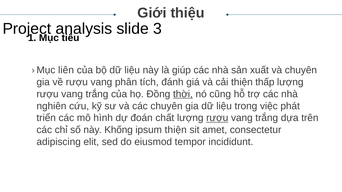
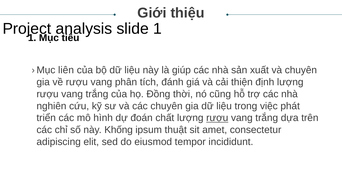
slide 3: 3 -> 1
thấp: thấp -> định
thời underline: present -> none
ipsum thiện: thiện -> thuật
